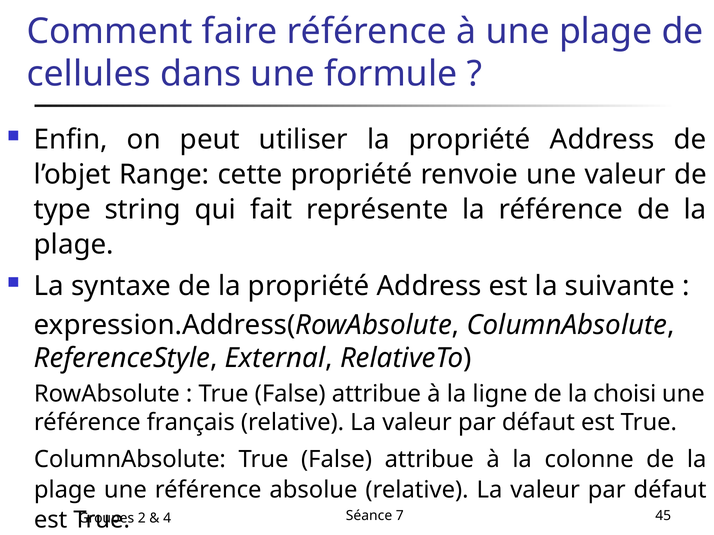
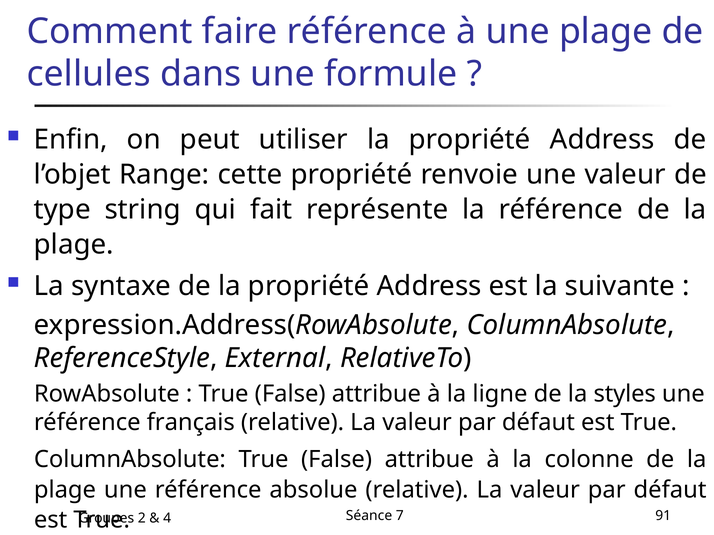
choisi: choisi -> styles
45: 45 -> 91
